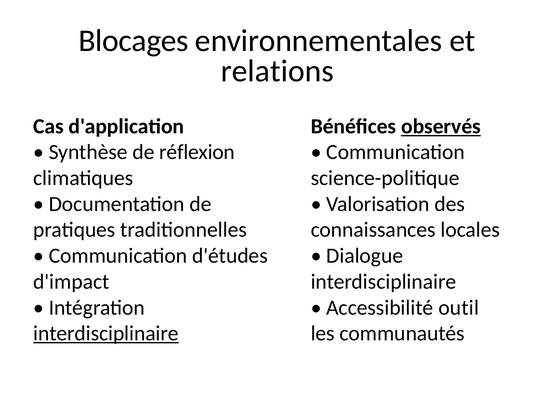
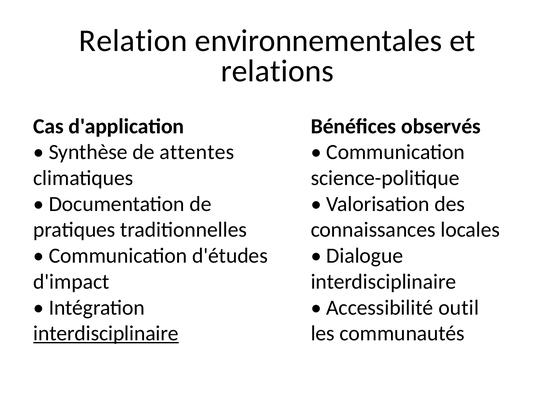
Blocages: Blocages -> Relation
observés underline: present -> none
réflexion: réflexion -> attentes
